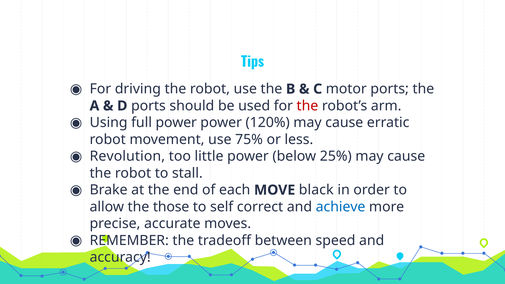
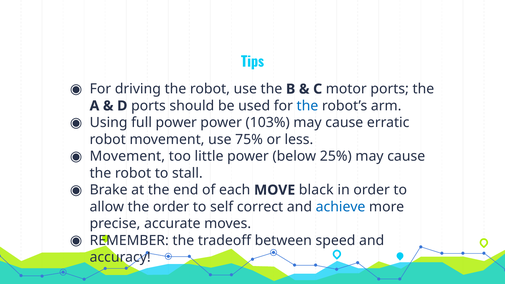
the at (307, 106) colour: red -> blue
120%: 120% -> 103%
Revolution at (127, 156): Revolution -> Movement
the those: those -> order
